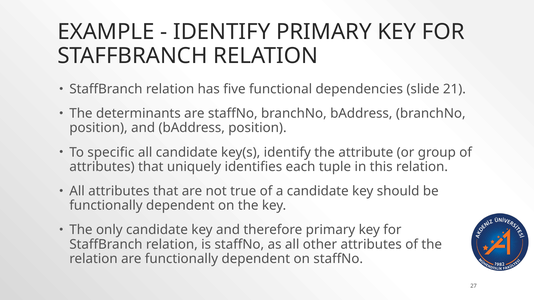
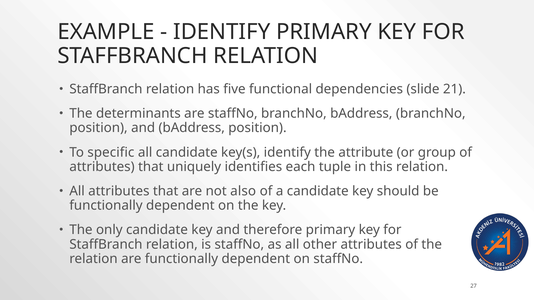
true: true -> also
